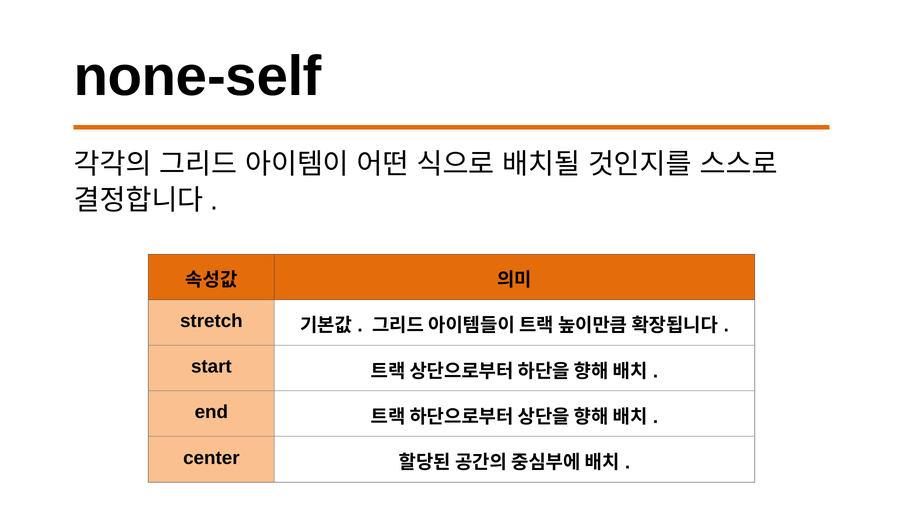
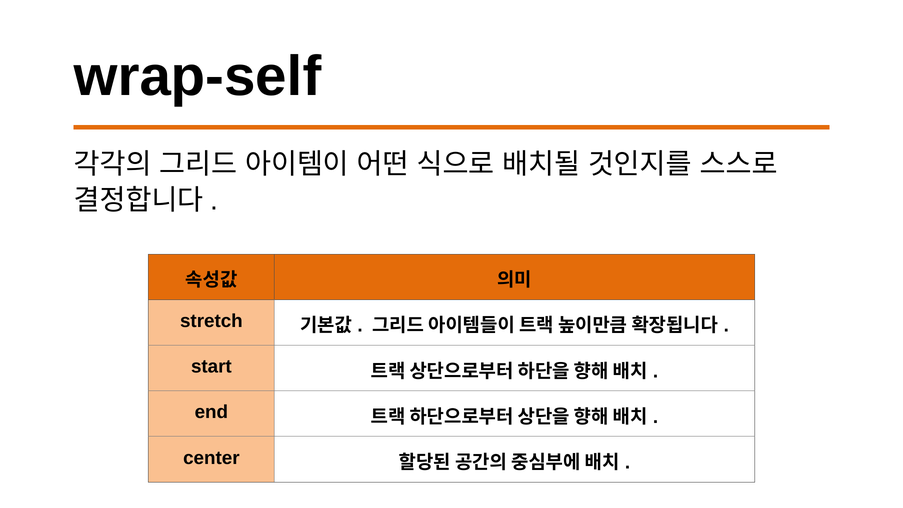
none-self: none-self -> wrap-self
